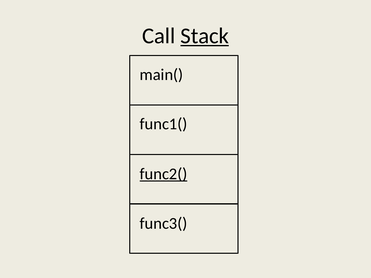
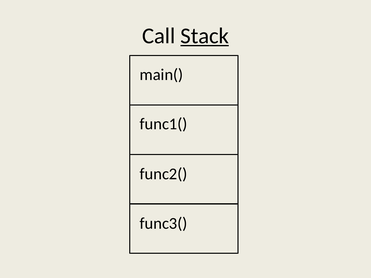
func2( underline: present -> none
